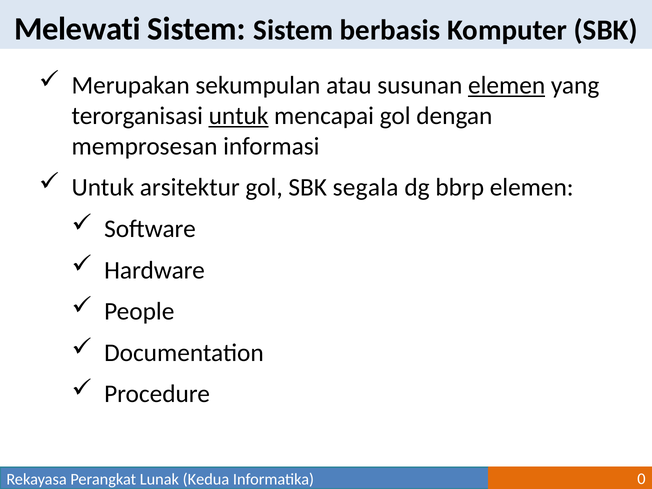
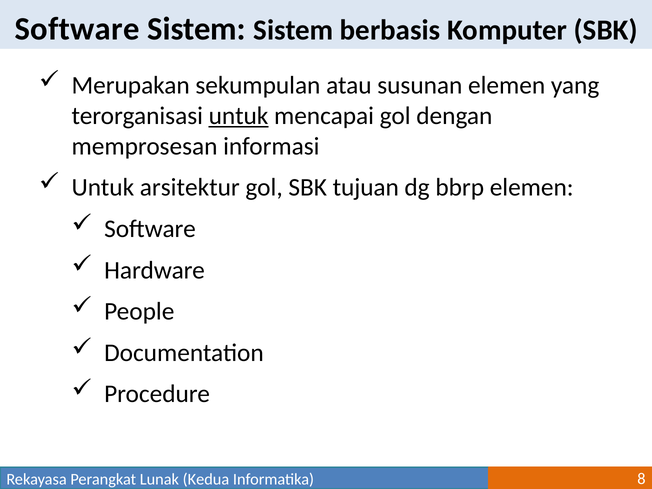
Melewati at (77, 29): Melewati -> Software
elemen at (507, 85) underline: present -> none
segala: segala -> tujuan
0: 0 -> 8
